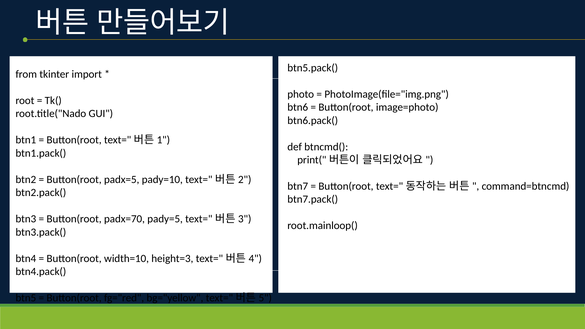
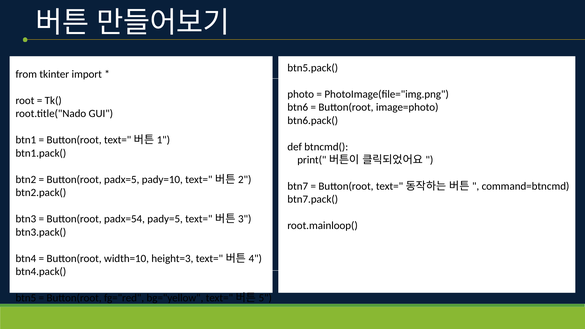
padx=70: padx=70 -> padx=54
